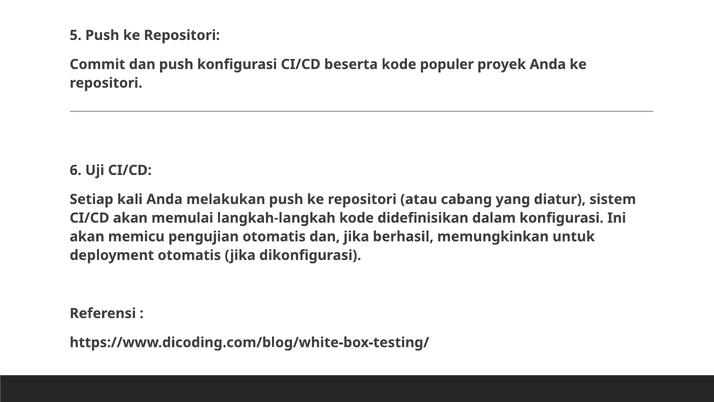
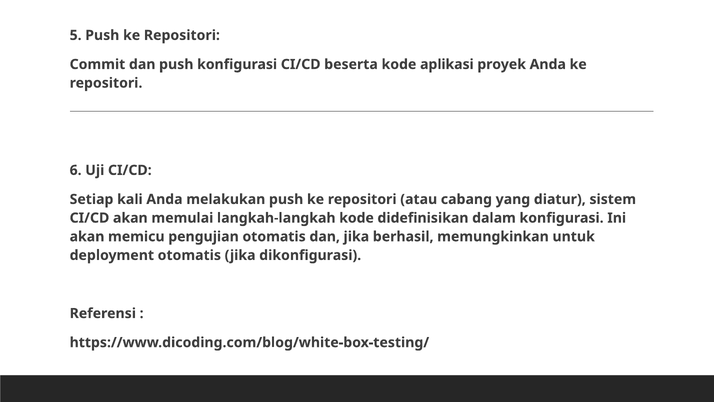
populer: populer -> aplikasi
